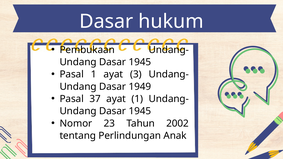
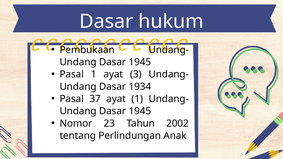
1949: 1949 -> 1934
